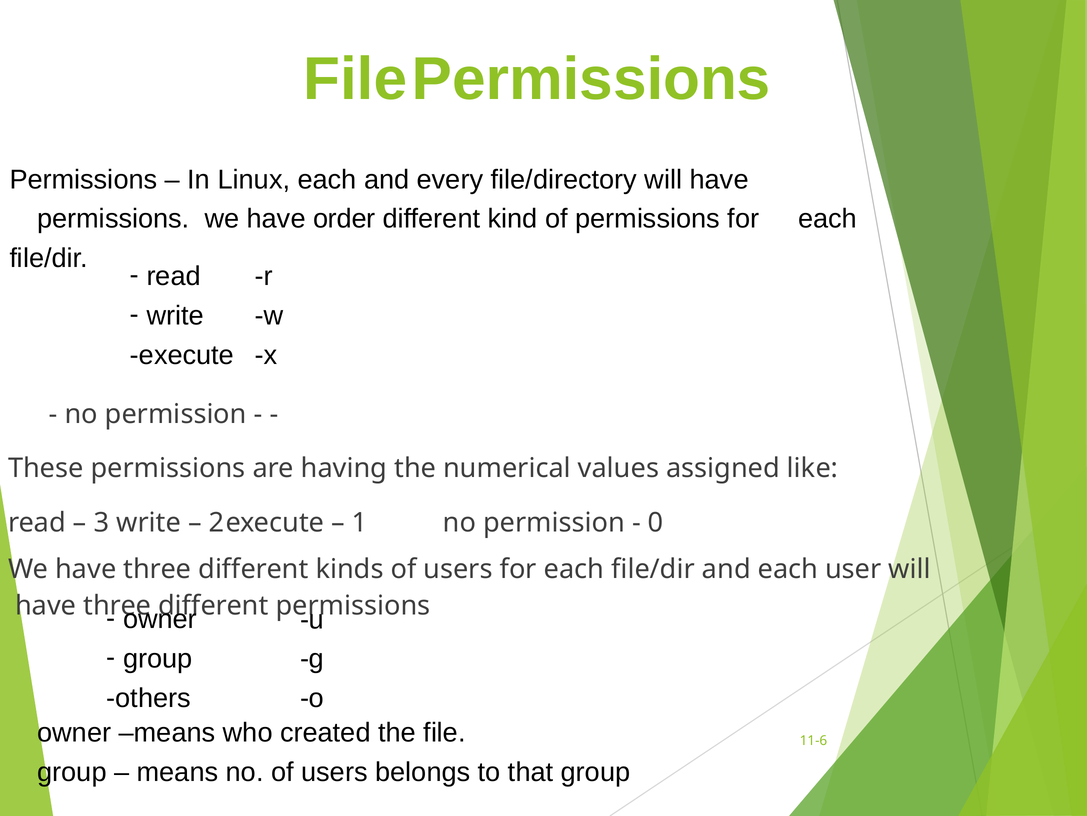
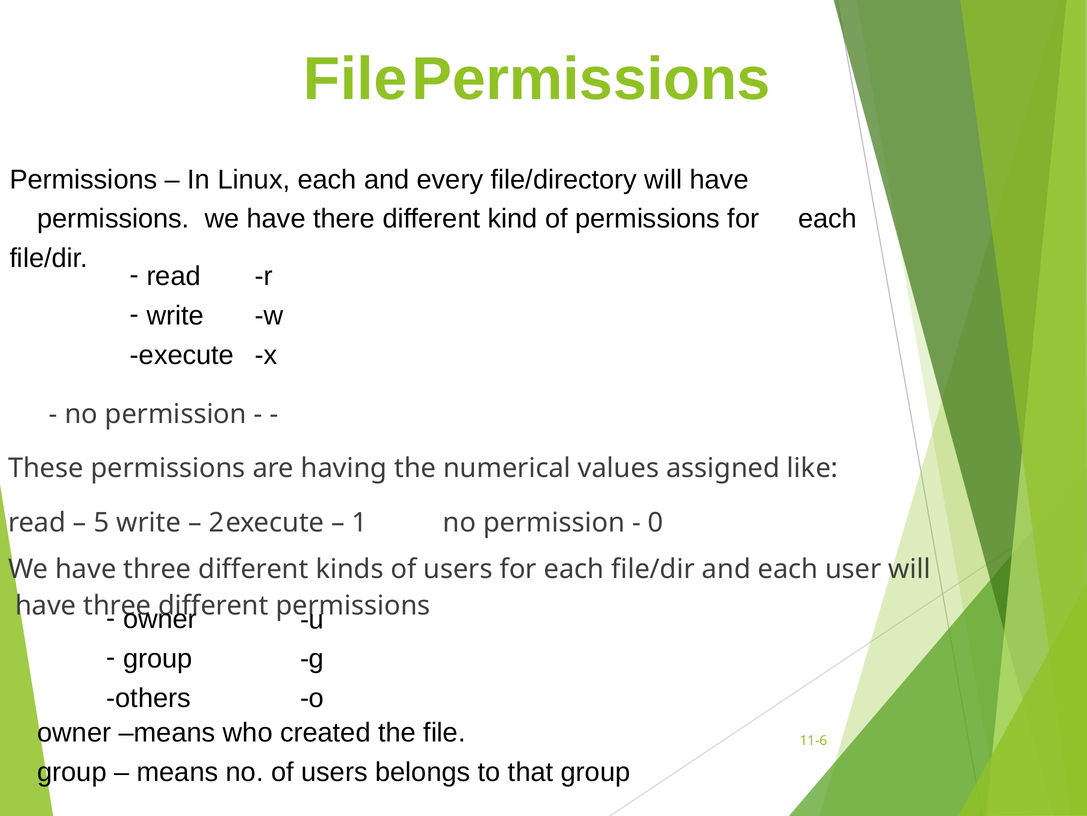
order: order -> there
3: 3 -> 5
